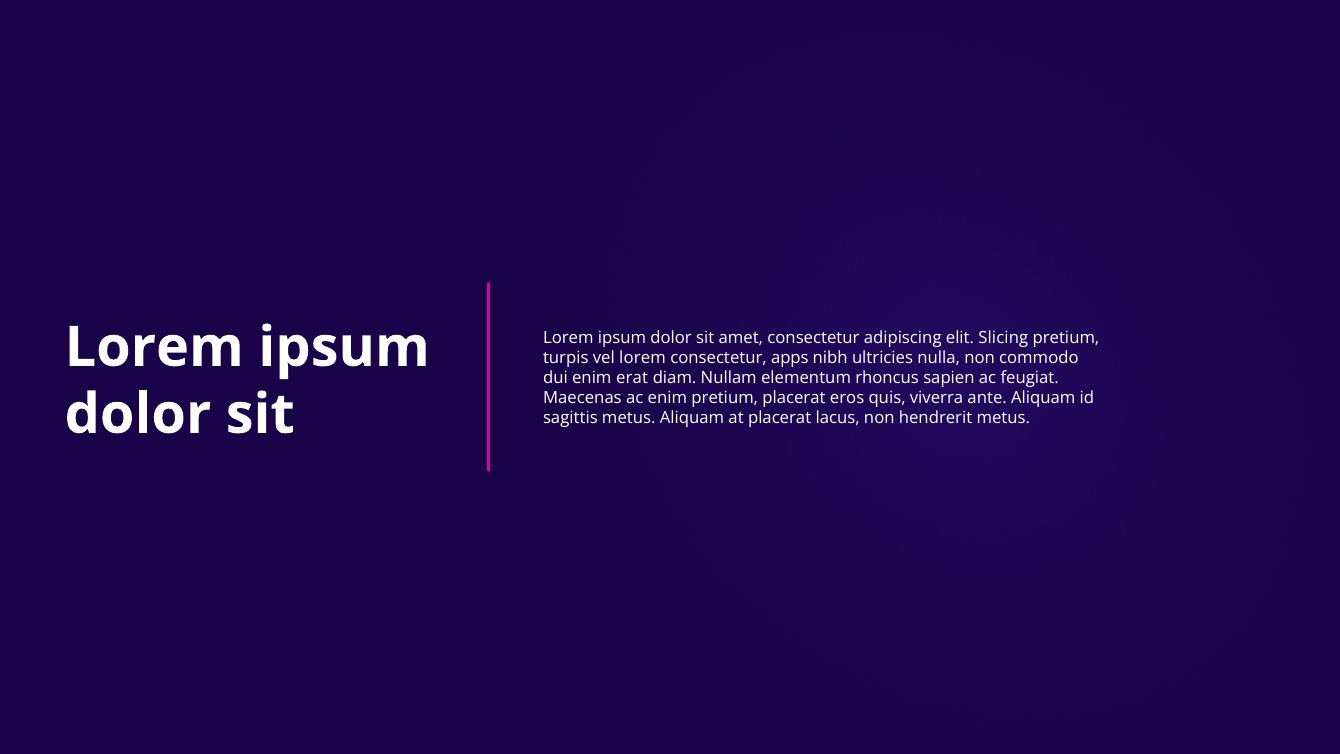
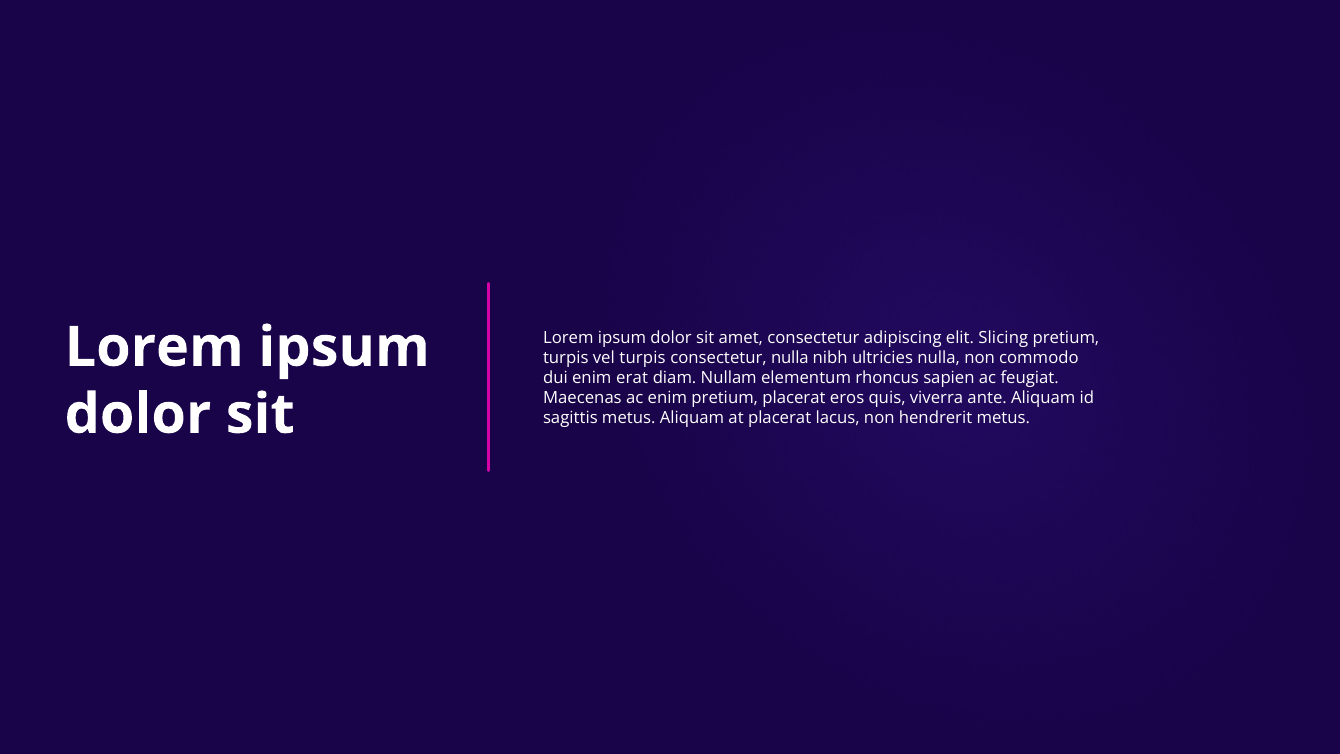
vel lorem: lorem -> turpis
consectetur apps: apps -> nulla
